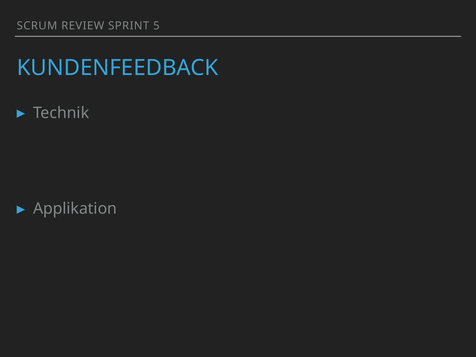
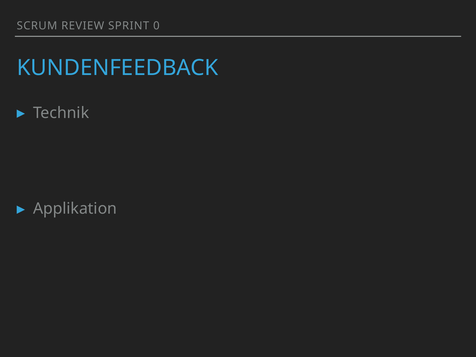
5: 5 -> 0
